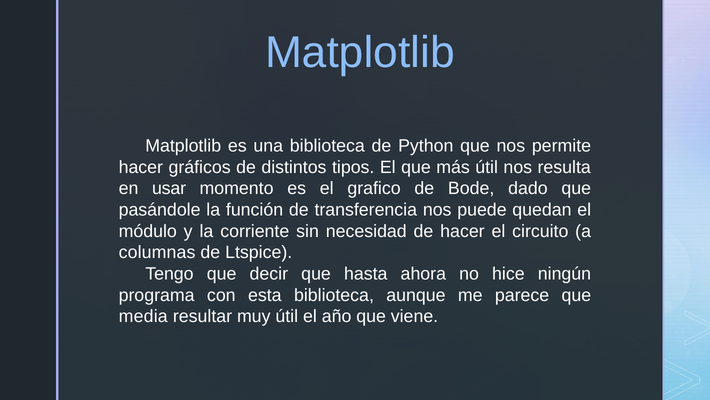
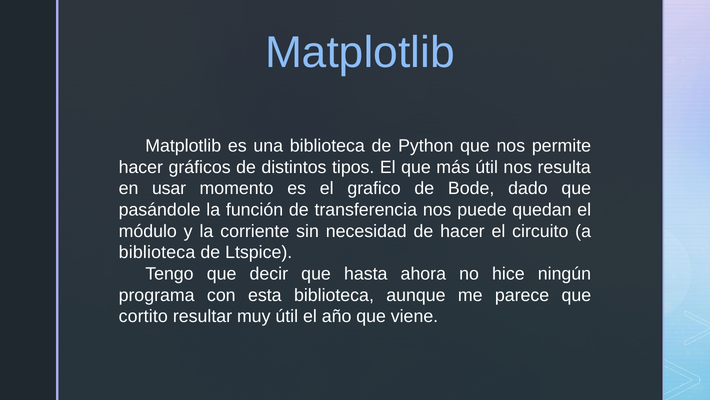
columnas at (157, 252): columnas -> biblioteca
media: media -> cortito
